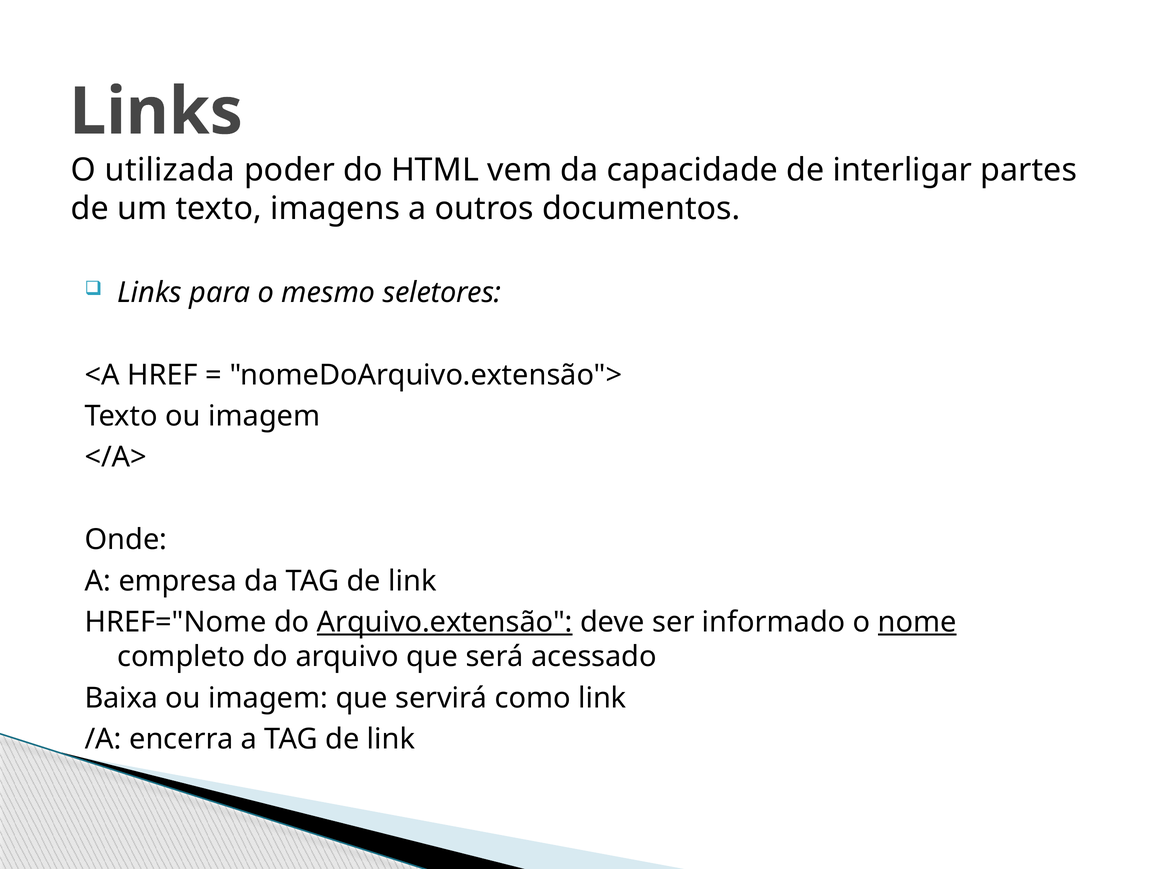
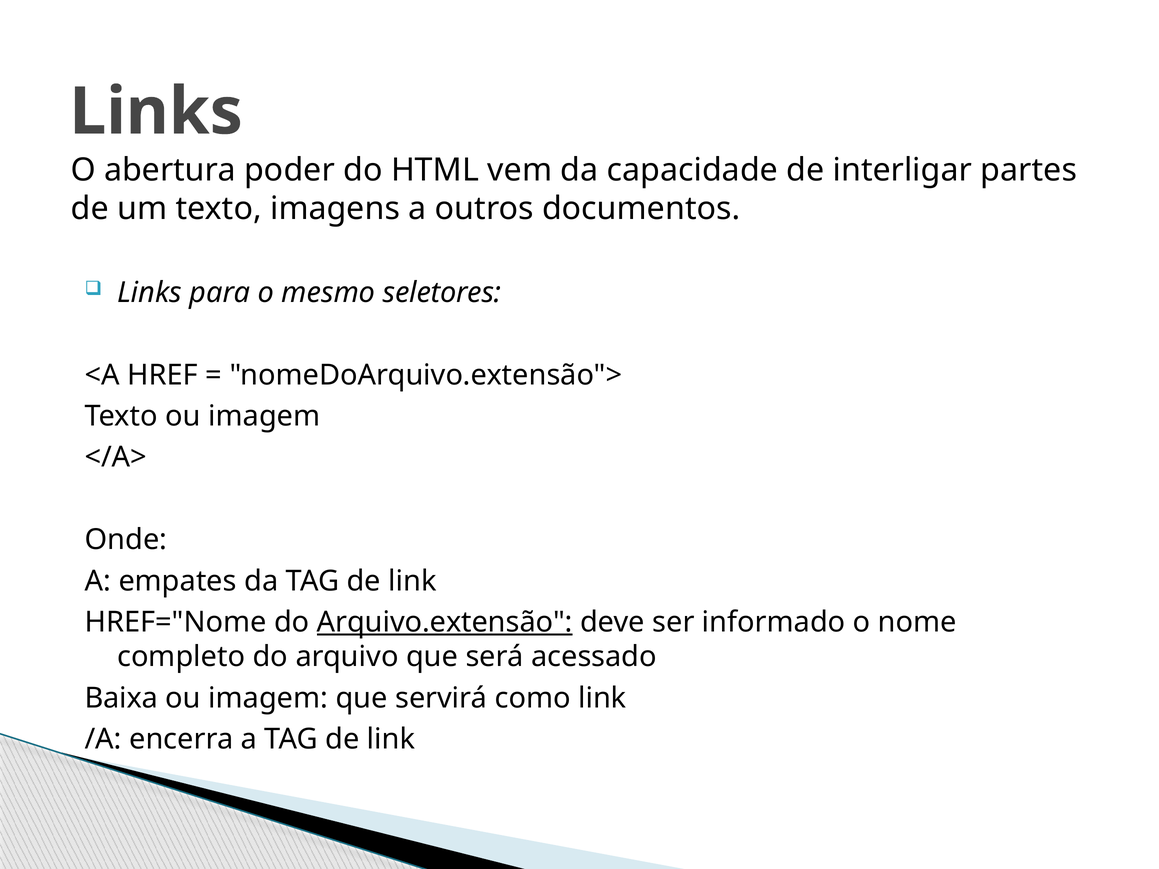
utilizada: utilizada -> abertura
empresa: empresa -> empates
nome underline: present -> none
